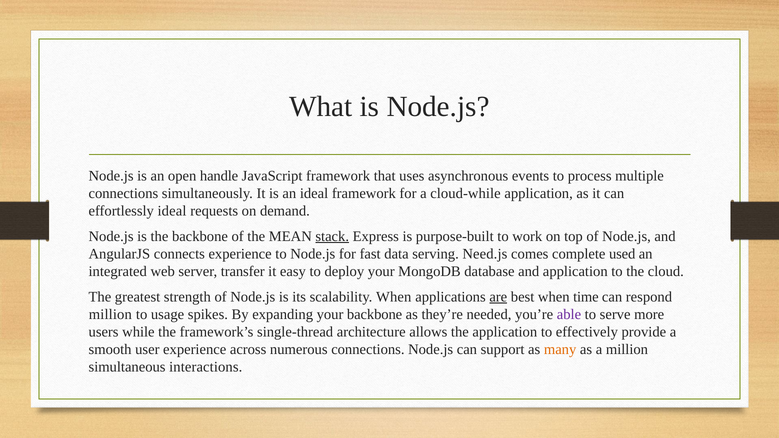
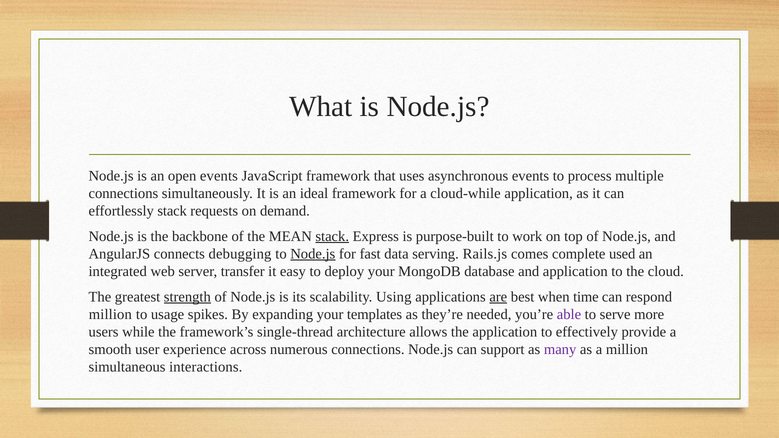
open handle: handle -> events
effortlessly ideal: ideal -> stack
connects experience: experience -> debugging
Node.js at (313, 254) underline: none -> present
Need.js: Need.js -> Rails.js
strength underline: none -> present
scalability When: When -> Using
your backbone: backbone -> templates
many colour: orange -> purple
